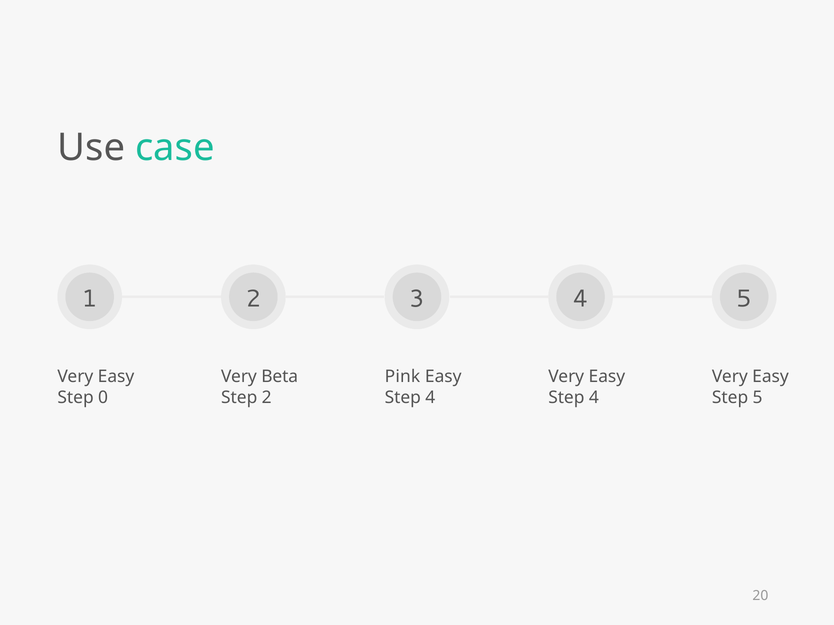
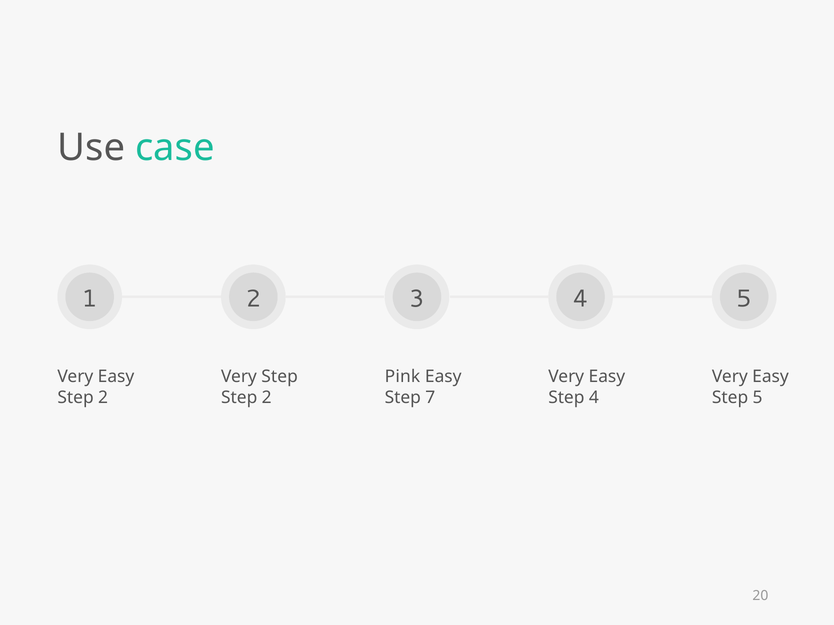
Very Beta: Beta -> Step
0 at (103, 398): 0 -> 2
4 at (430, 398): 4 -> 7
